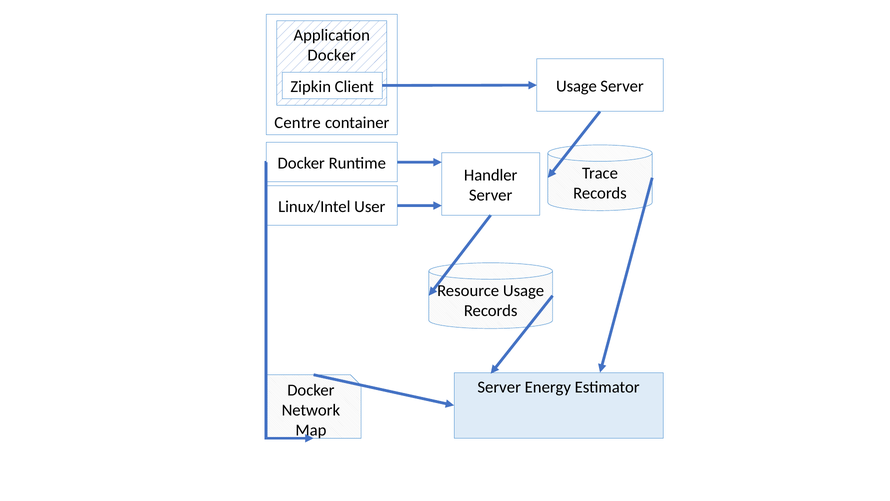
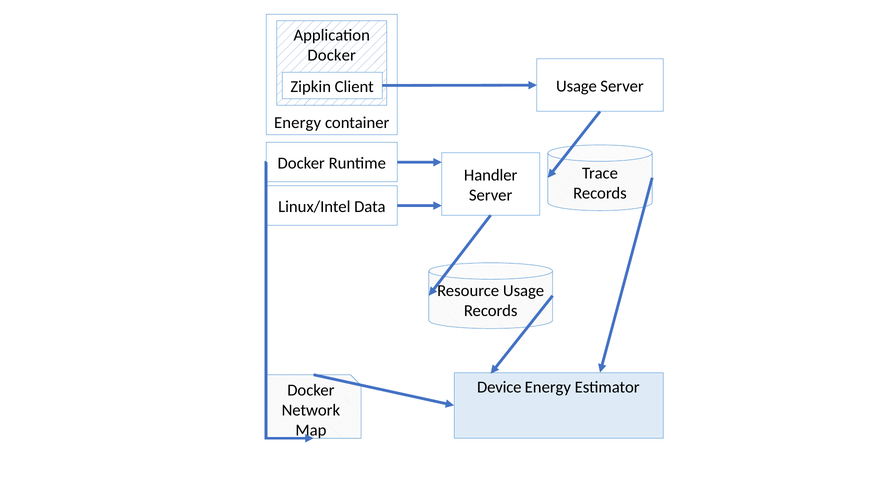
Centre at (298, 123): Centre -> Energy
User: User -> Data
Server at (499, 387): Server -> Device
